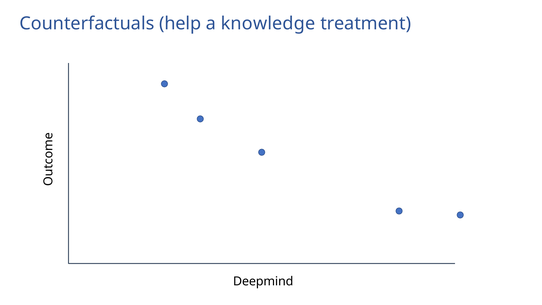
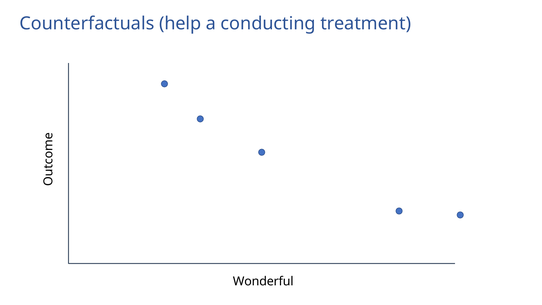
knowledge: knowledge -> conducting
Deepmind: Deepmind -> Wonderful
